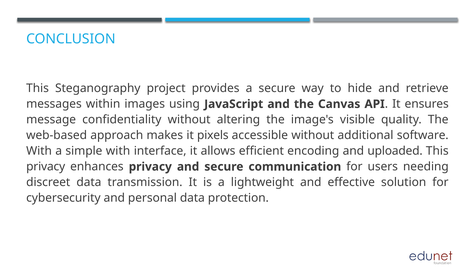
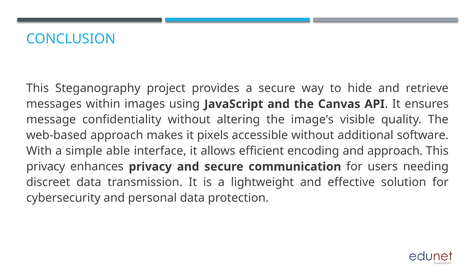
simple with: with -> able
and uploaded: uploaded -> approach
